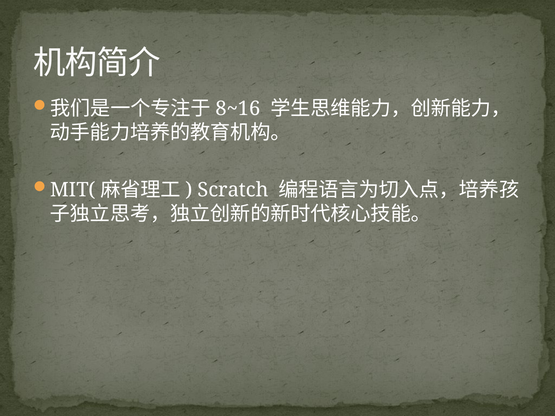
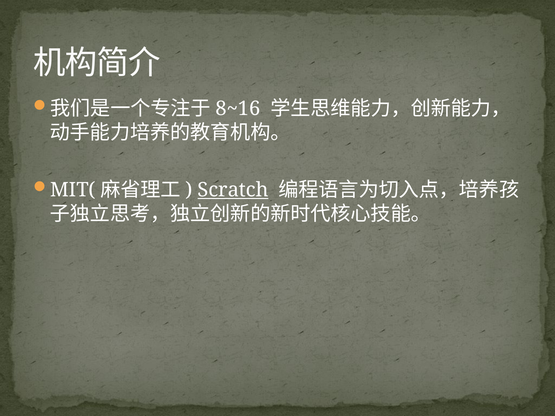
Scratch underline: none -> present
